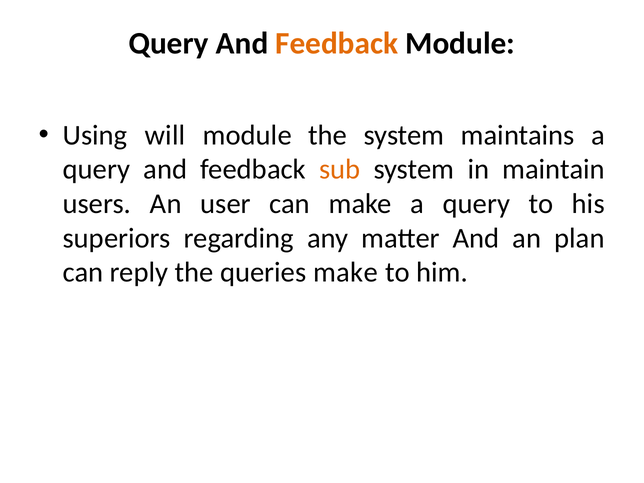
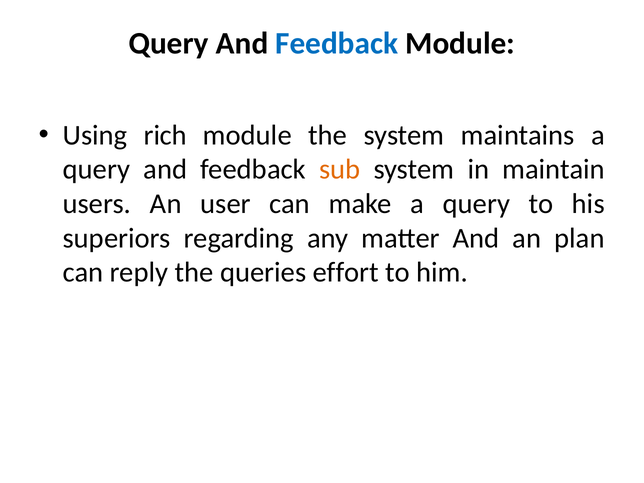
Feedback at (337, 44) colour: orange -> blue
will: will -> rich
queries make: make -> effort
